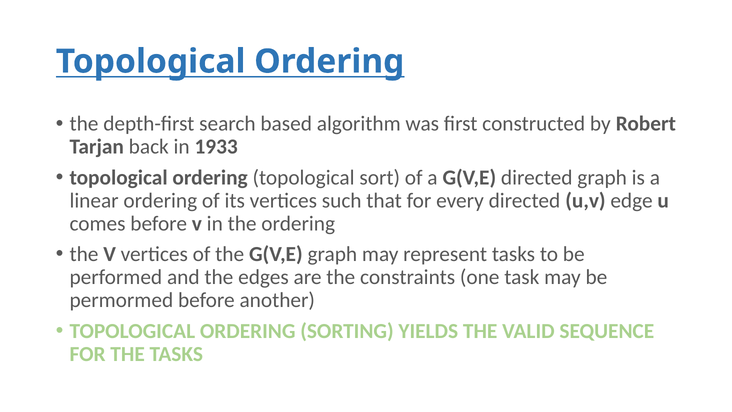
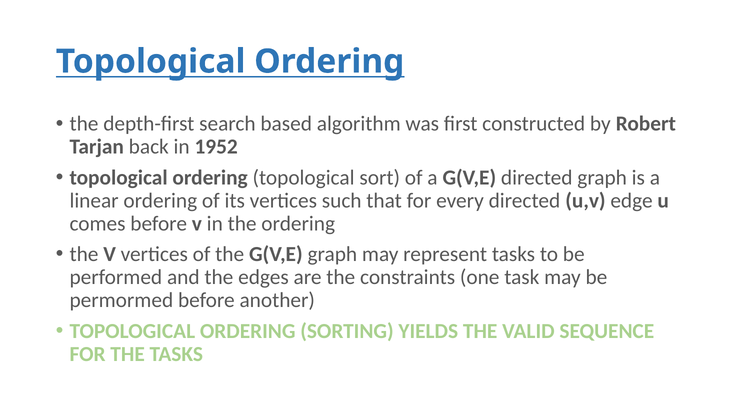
1933: 1933 -> 1952
